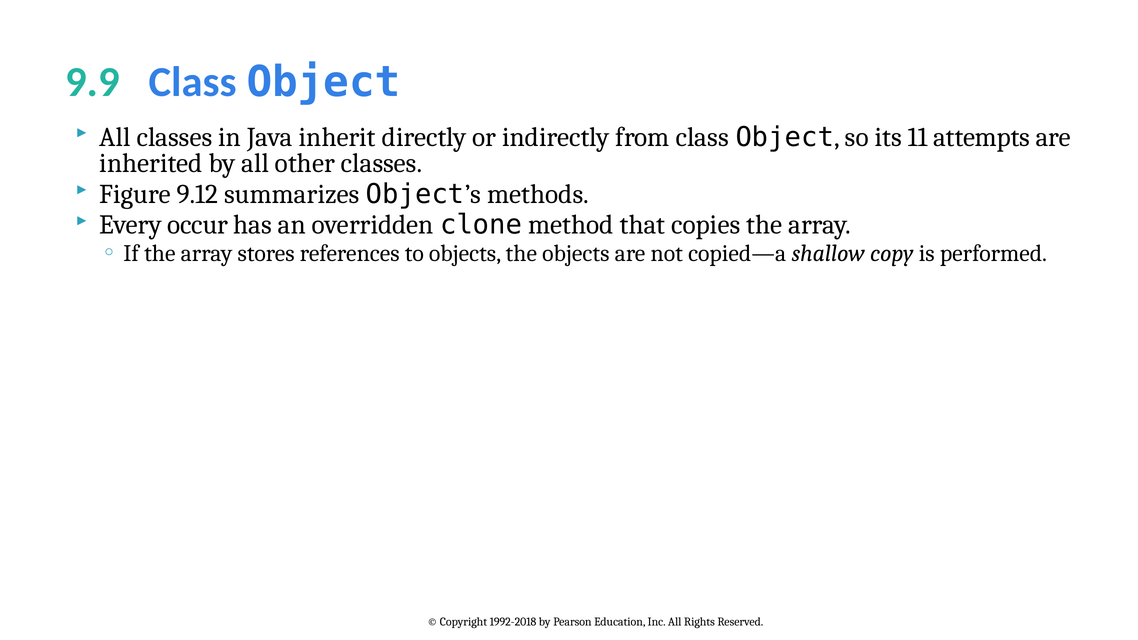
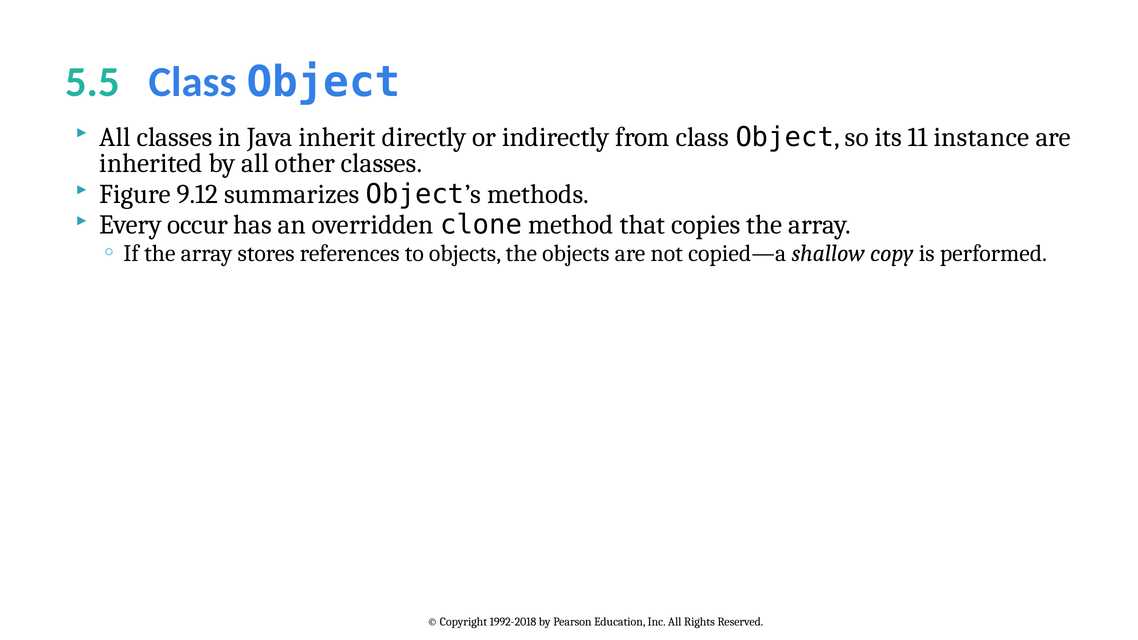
9.9: 9.9 -> 5.5
attempts: attempts -> instance
